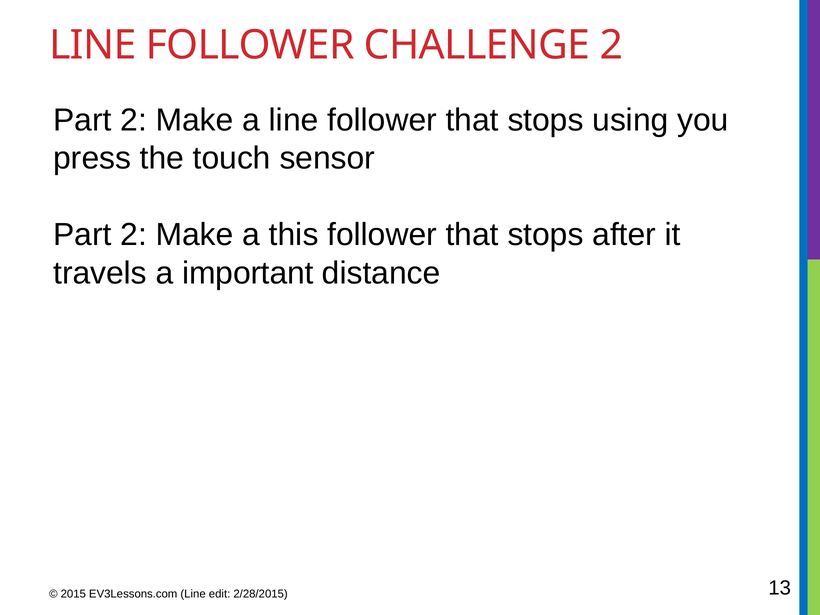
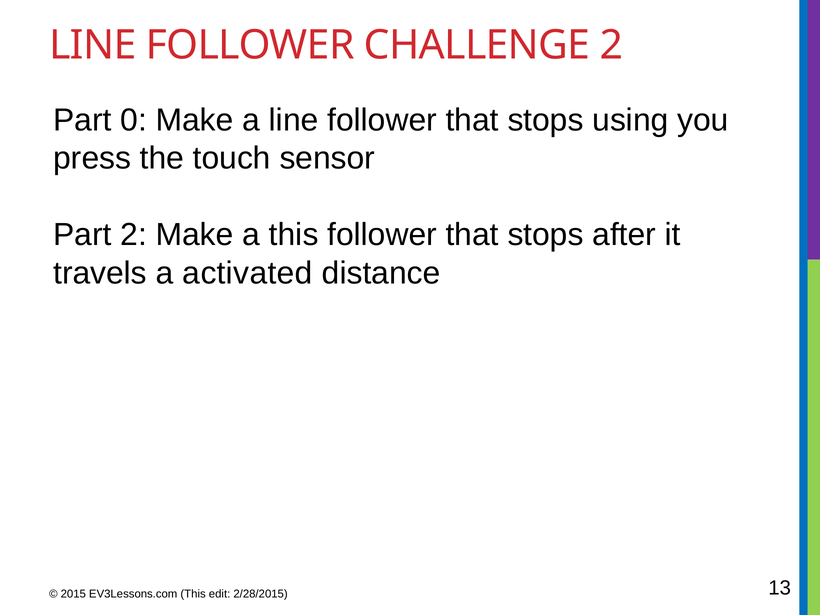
2 at (134, 120): 2 -> 0
important: important -> activated
EV3Lessons.com Line: Line -> This
